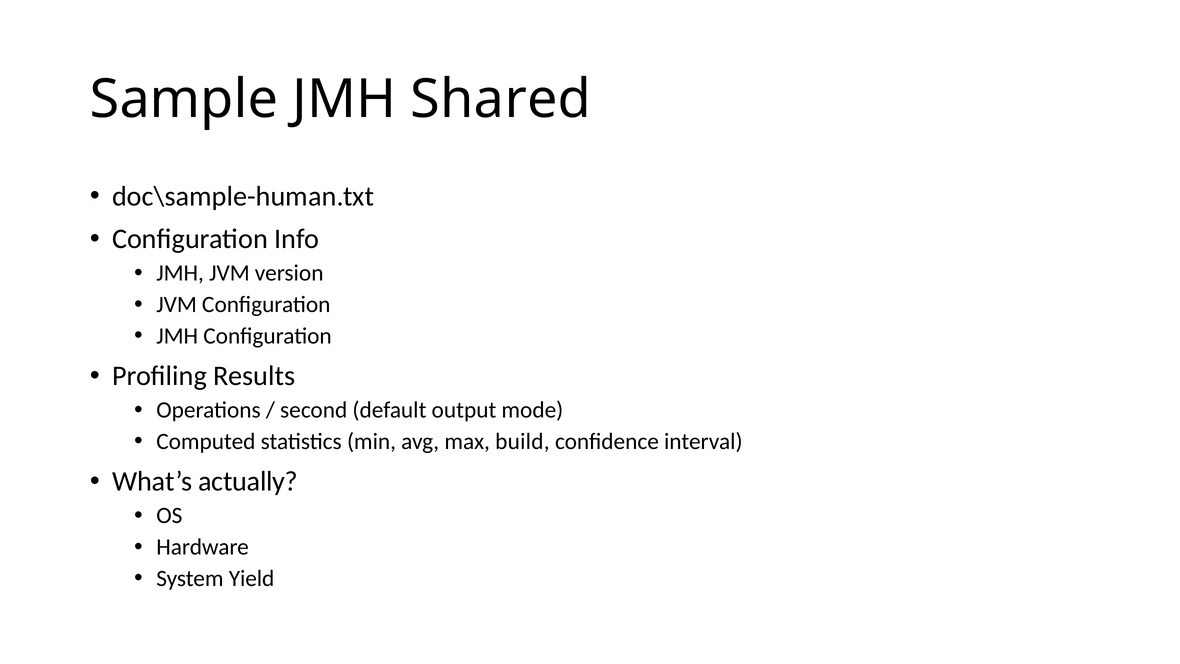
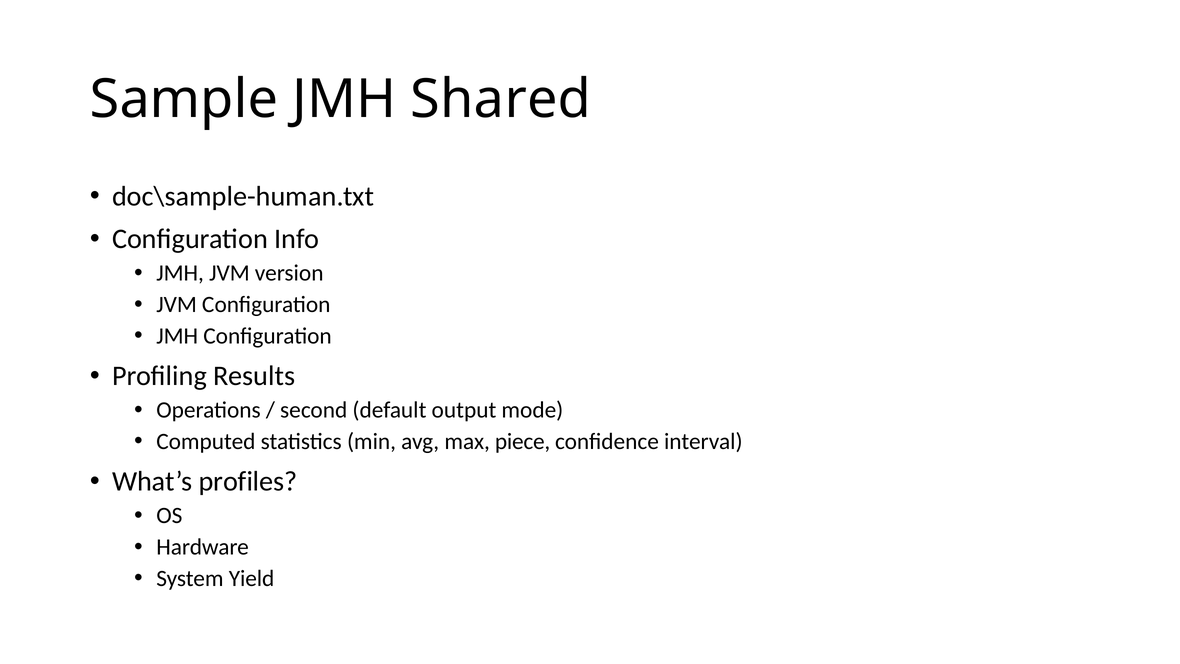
build: build -> piece
actually: actually -> profiles
